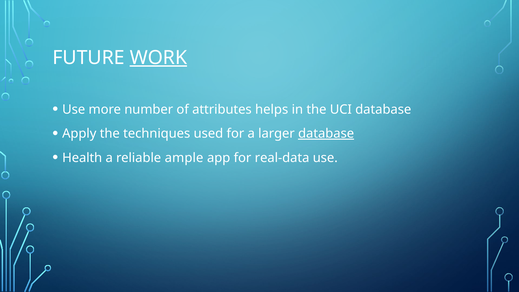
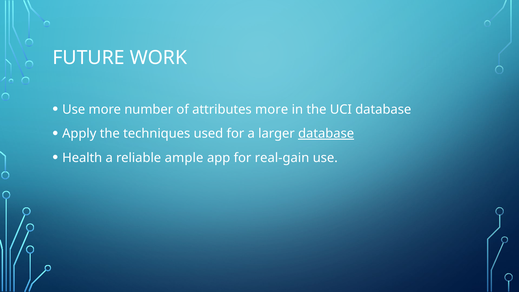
WORK underline: present -> none
attributes helps: helps -> more
real-data: real-data -> real-gain
